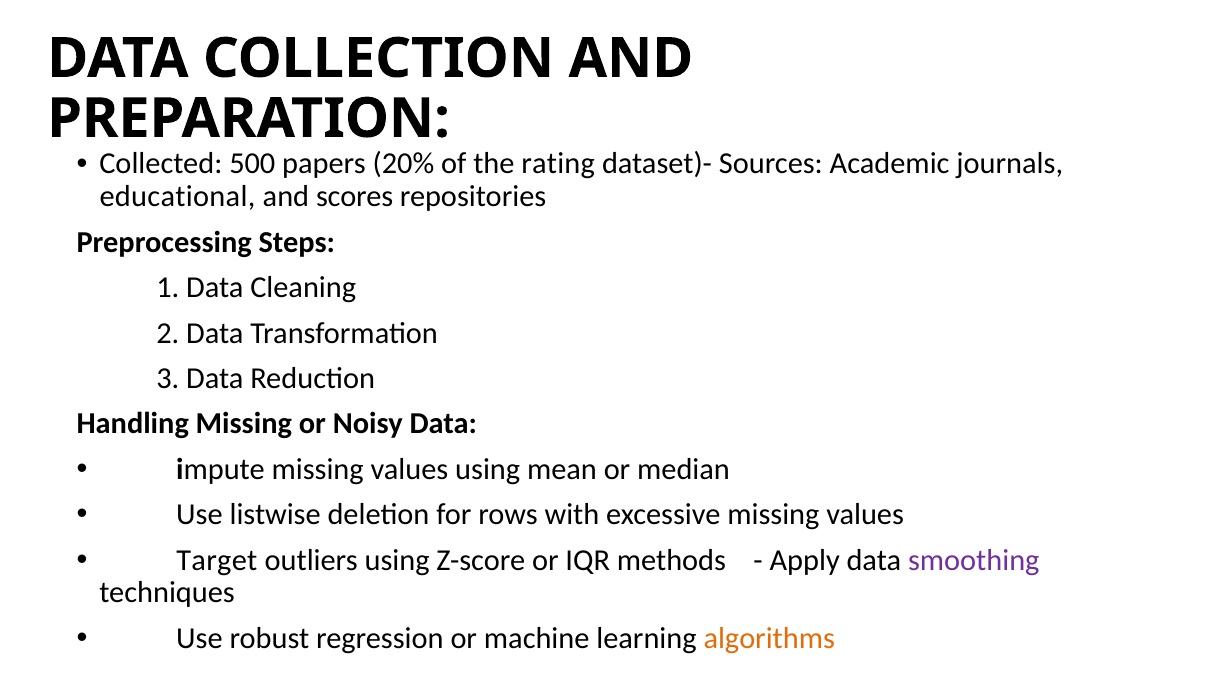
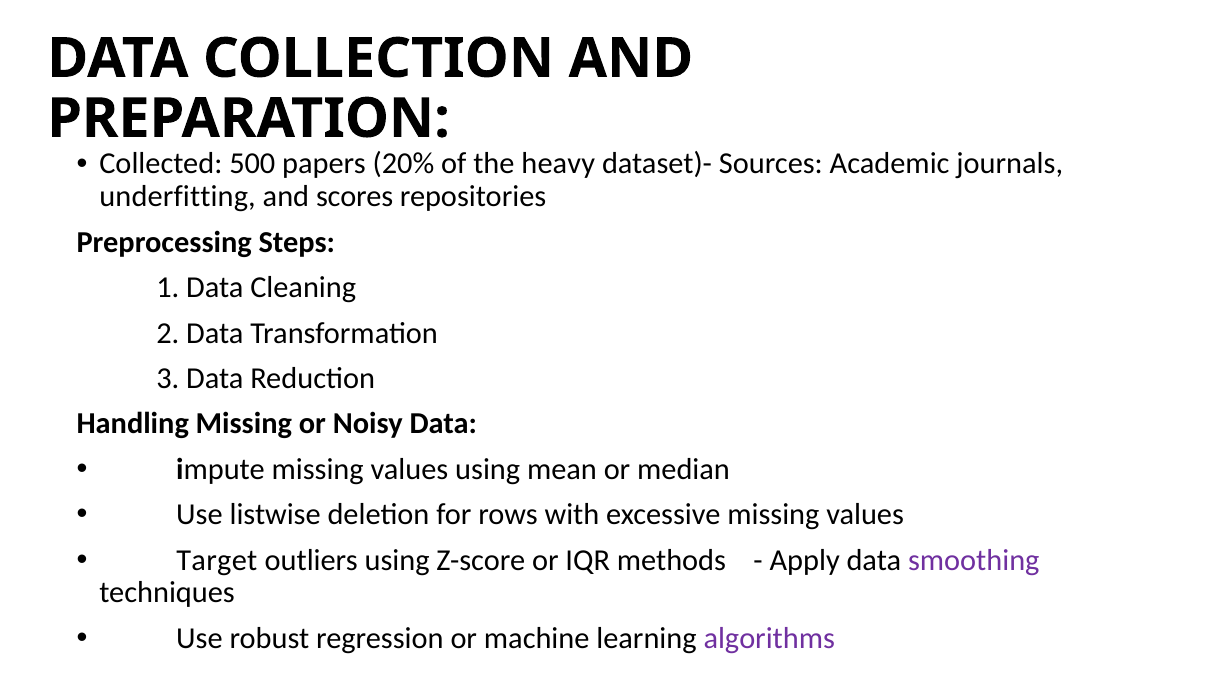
rating: rating -> heavy
educational: educational -> underfitting
algorithms colour: orange -> purple
